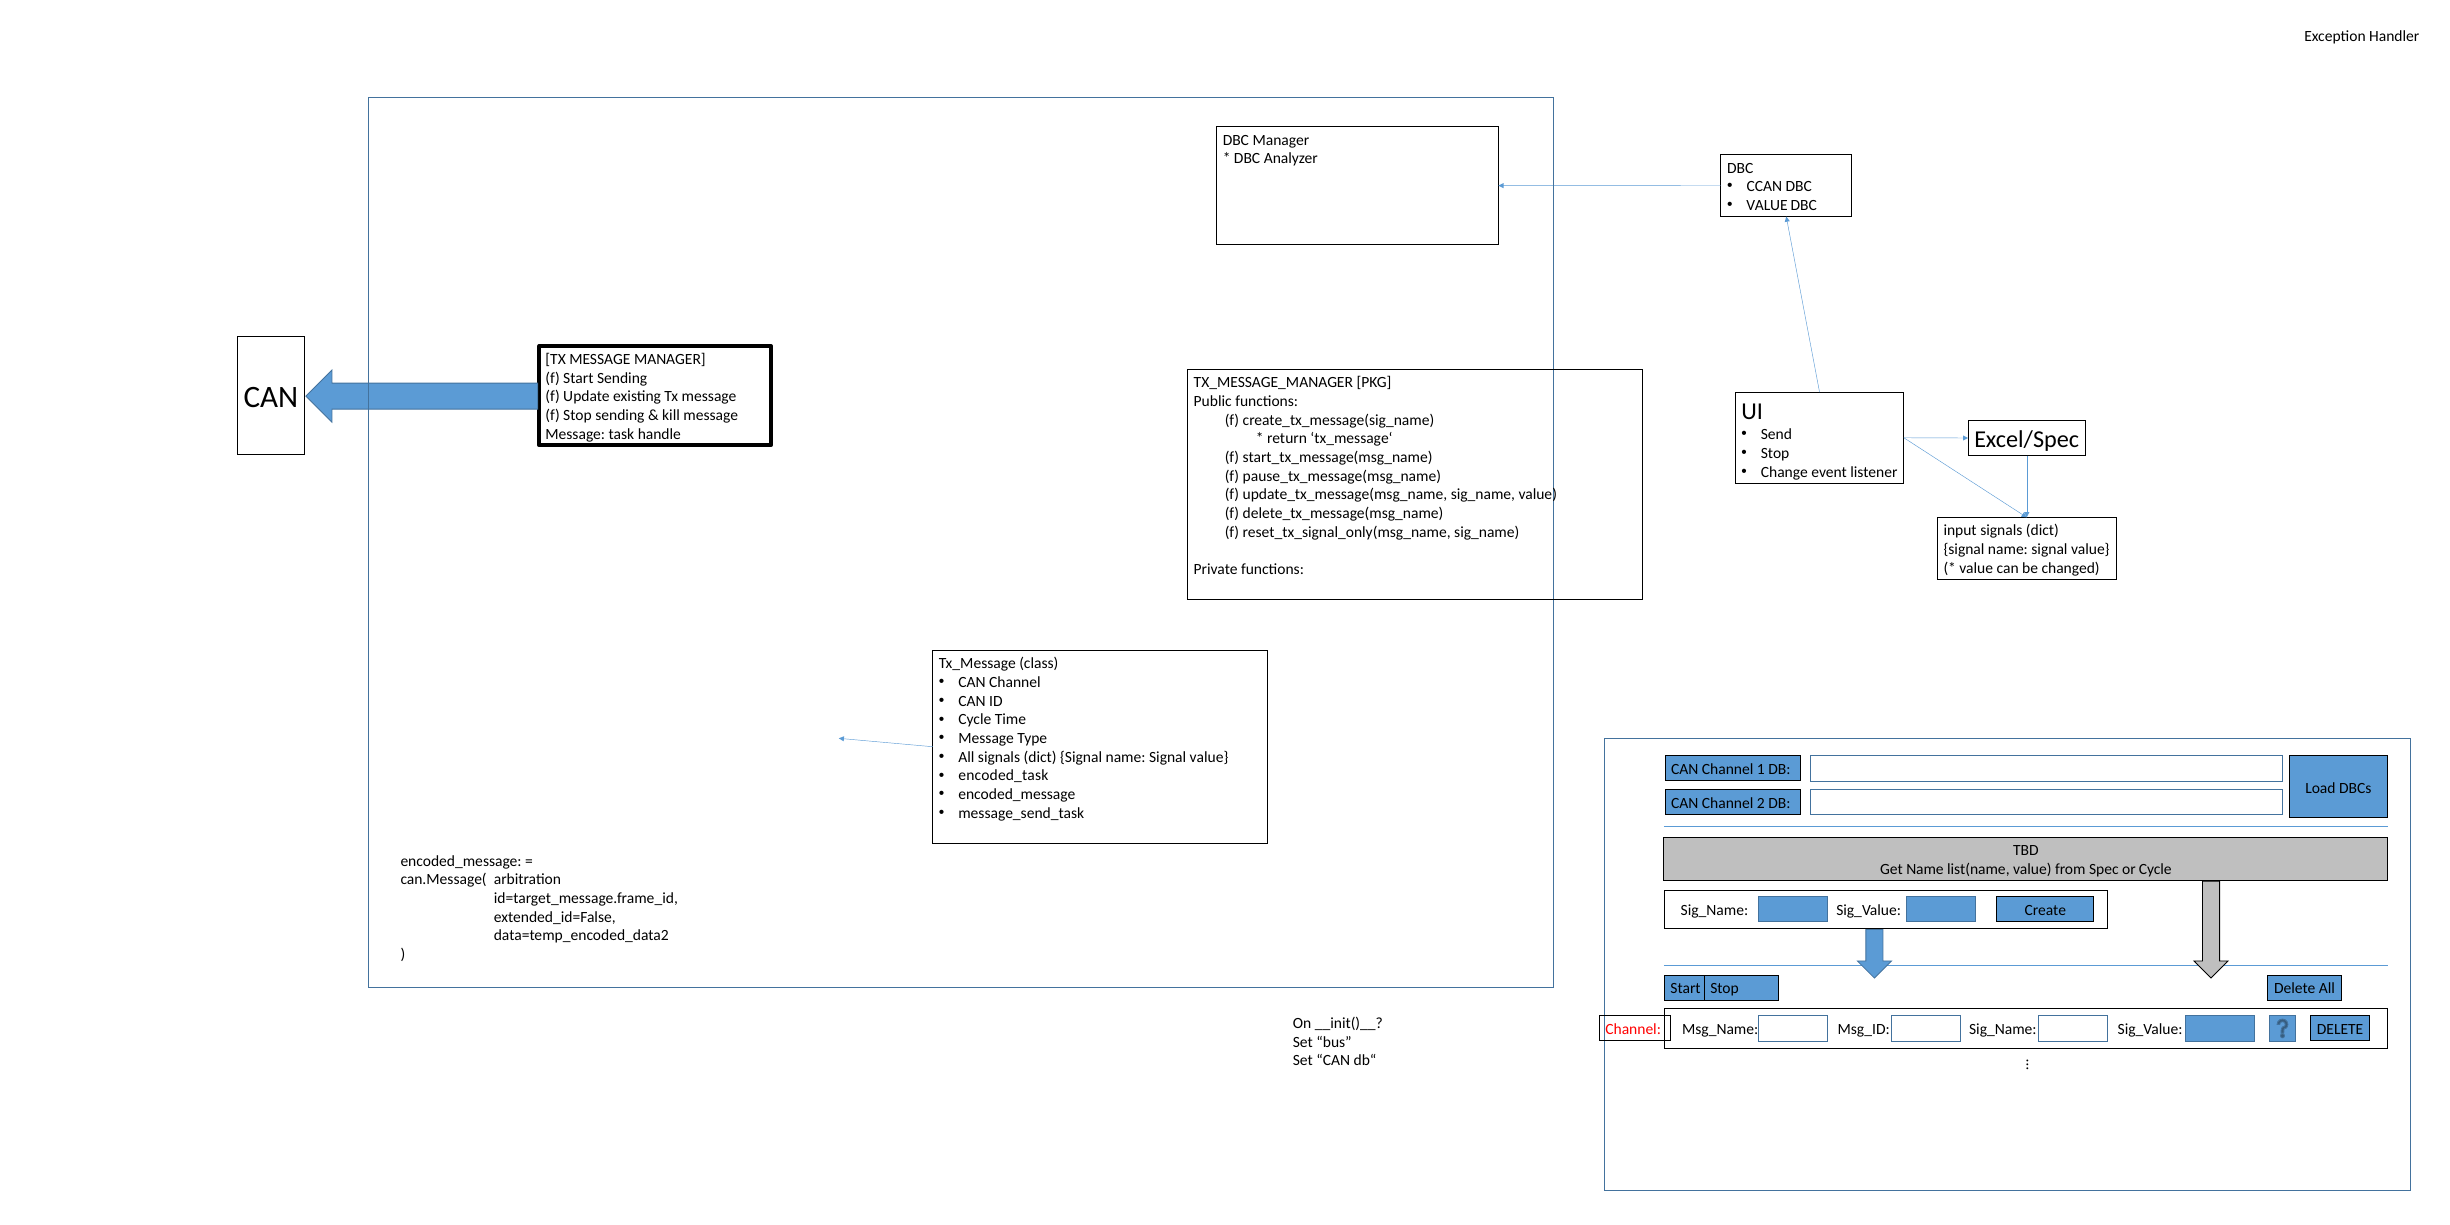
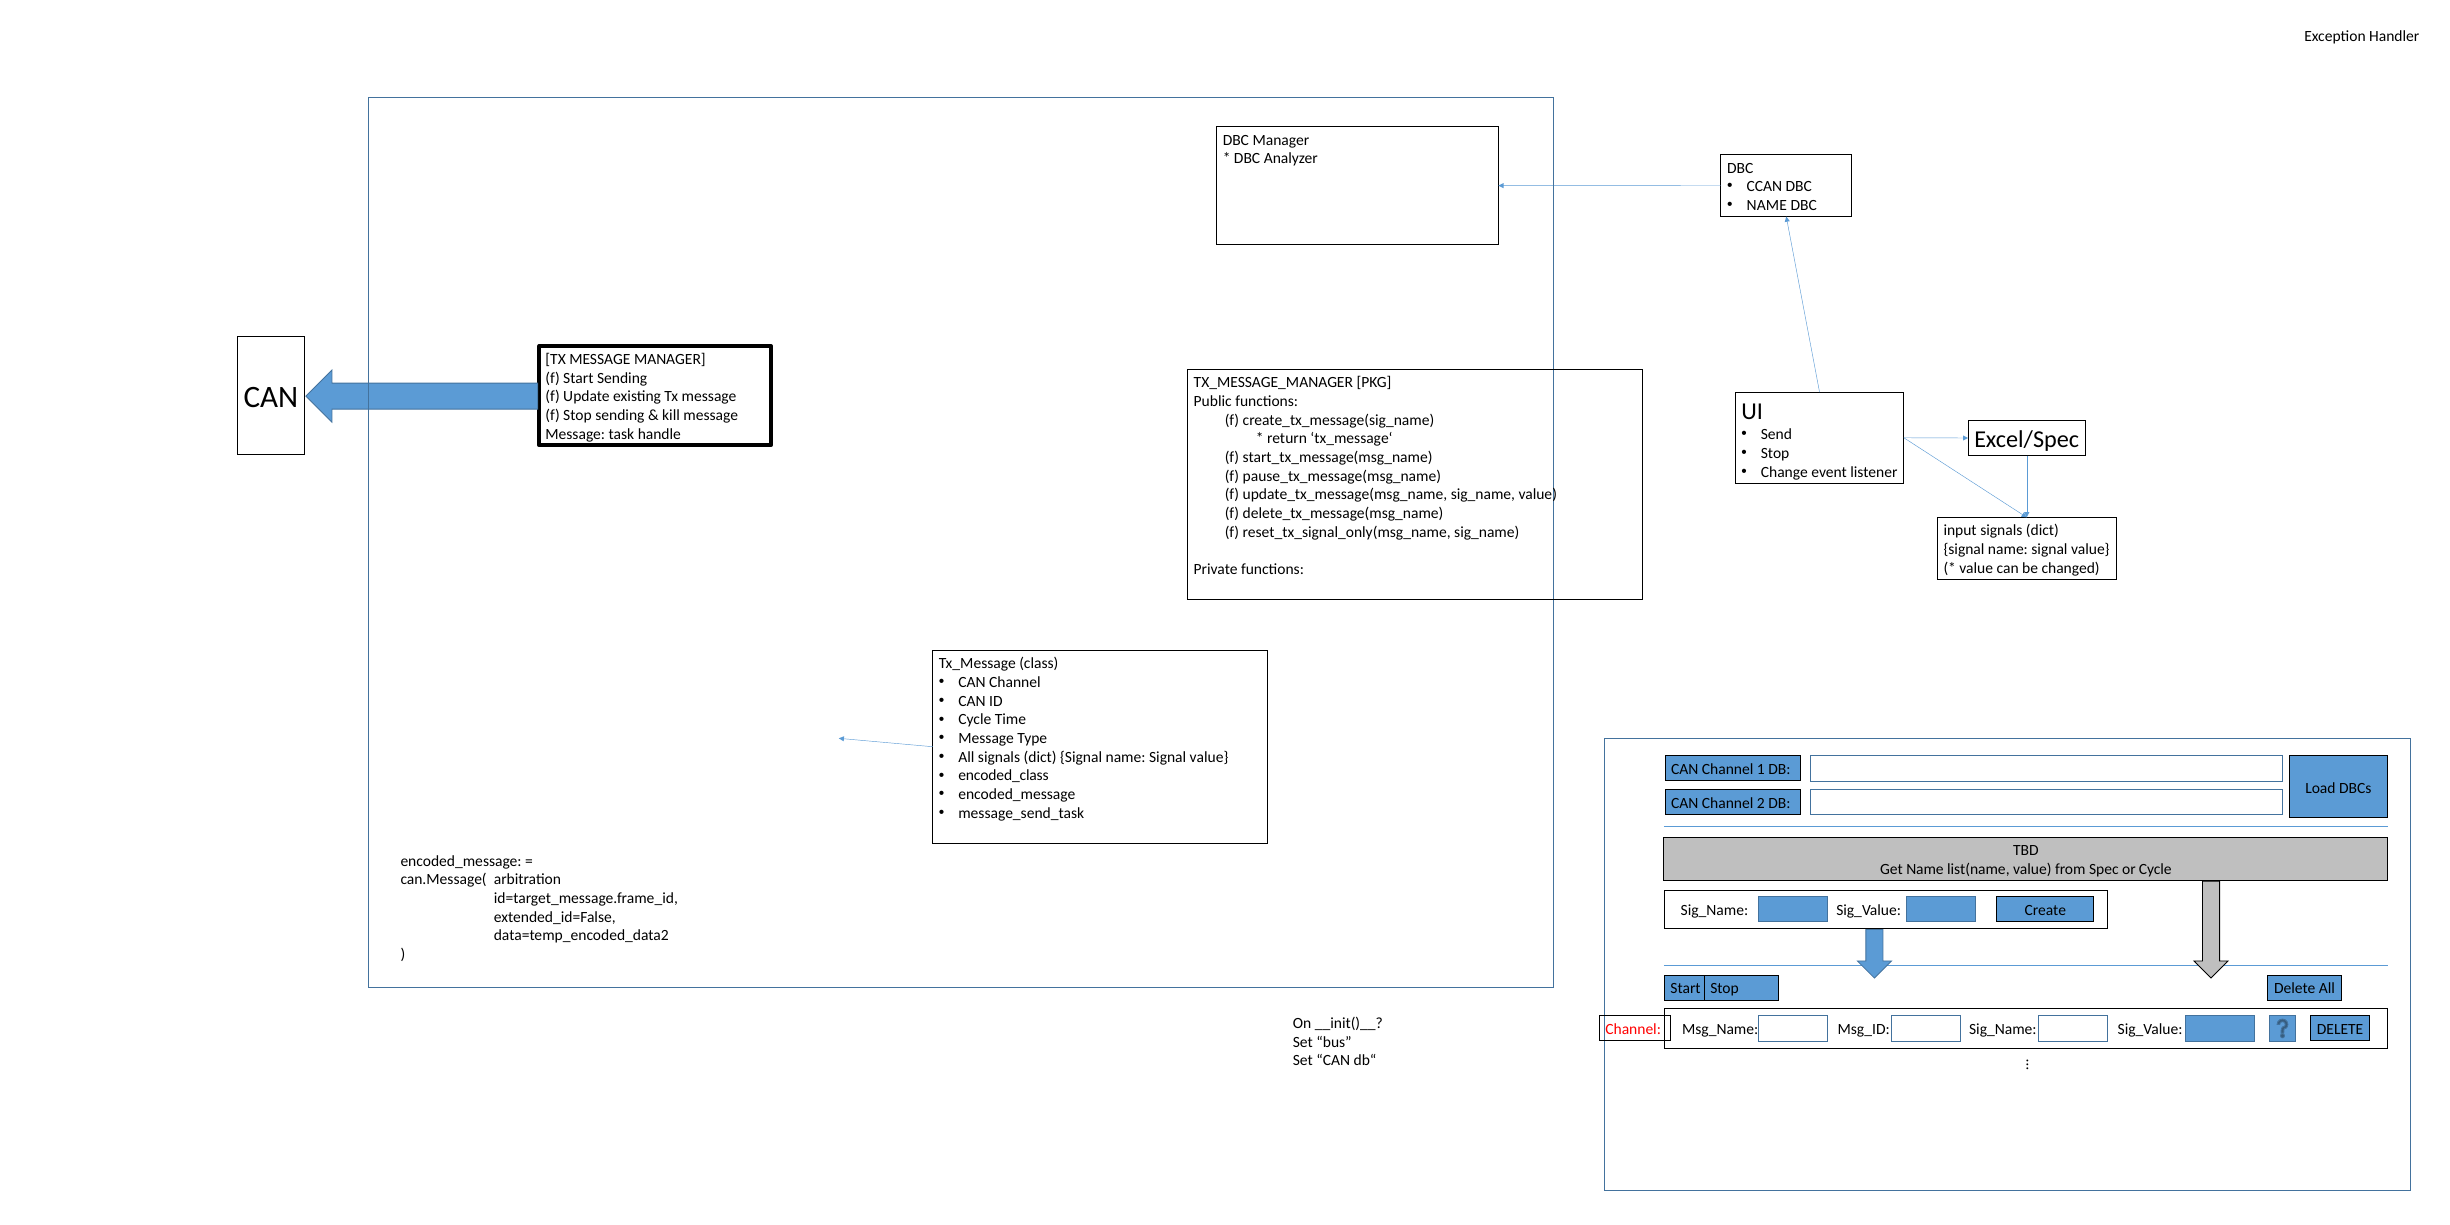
VALUE at (1767, 205): VALUE -> NAME
encoded_task: encoded_task -> encoded_class
